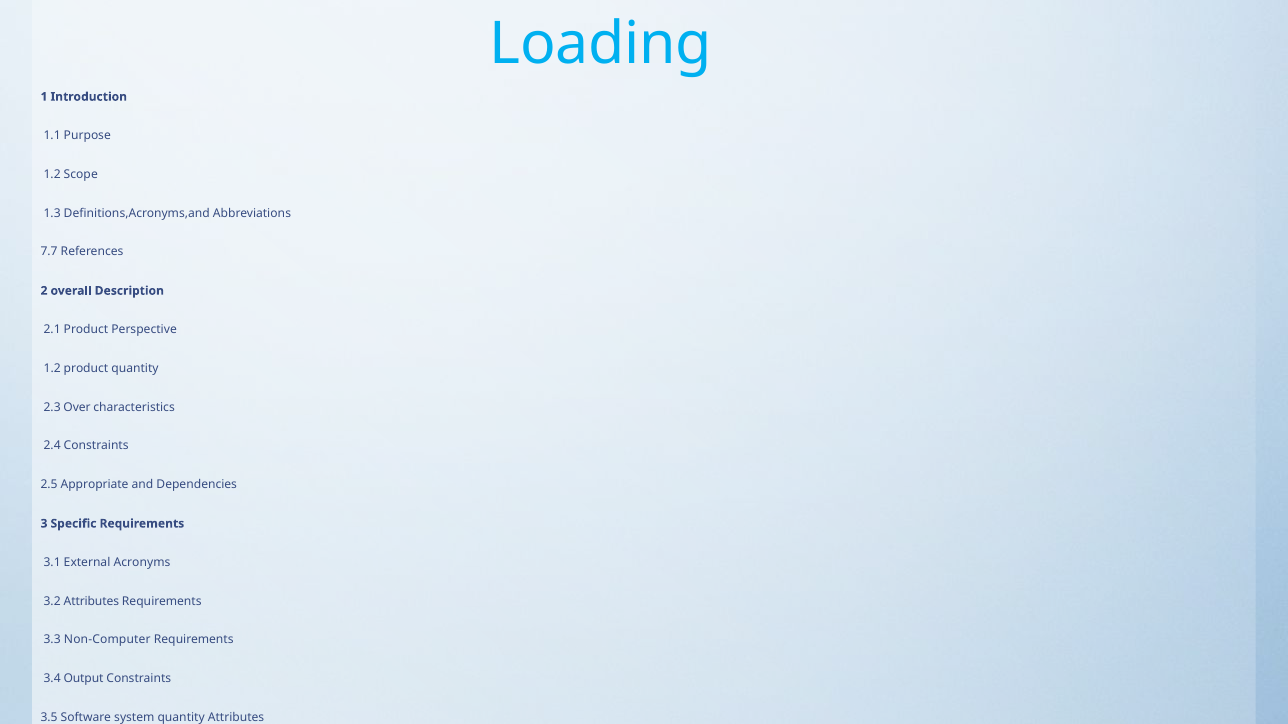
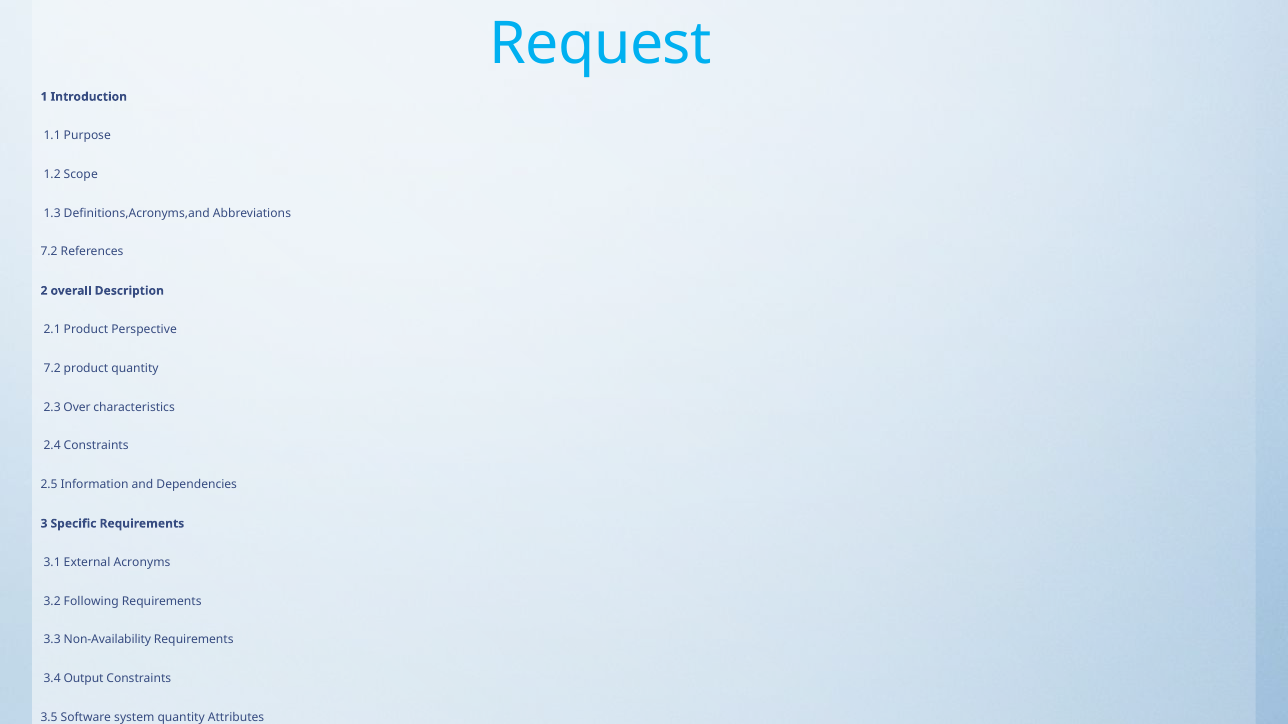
Loading: Loading -> Request
7.7 at (49, 252): 7.7 -> 7.2
1.2 at (52, 369): 1.2 -> 7.2
Appropriate: Appropriate -> Information
3.2 Attributes: Attributes -> Following
Non-Computer: Non-Computer -> Non-Availability
